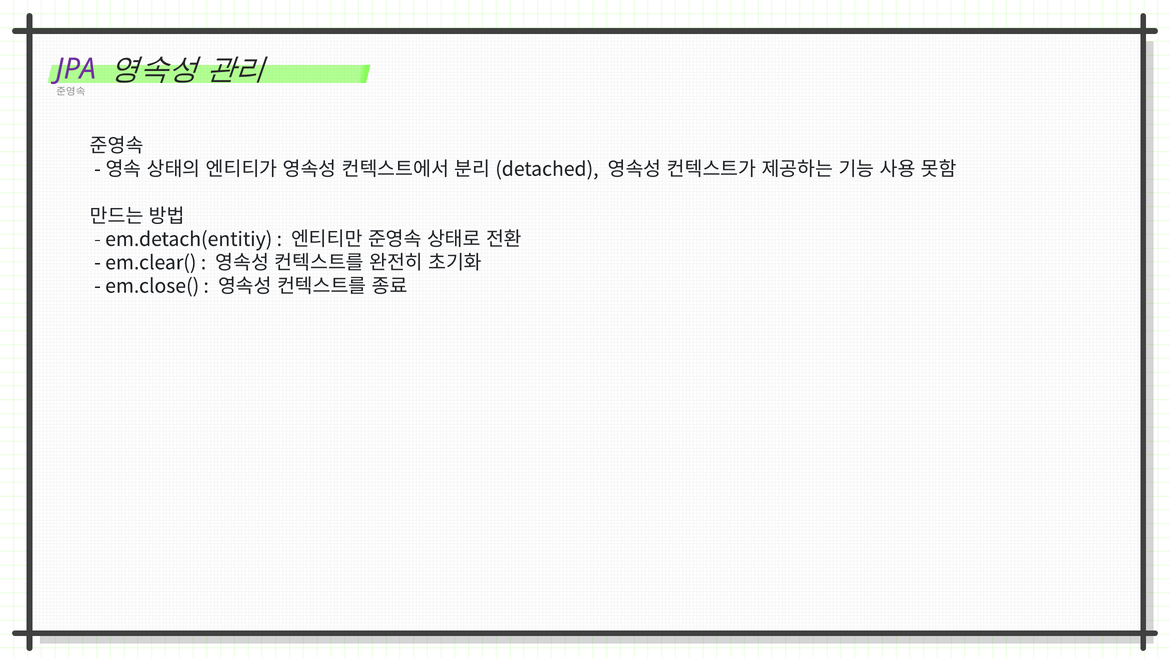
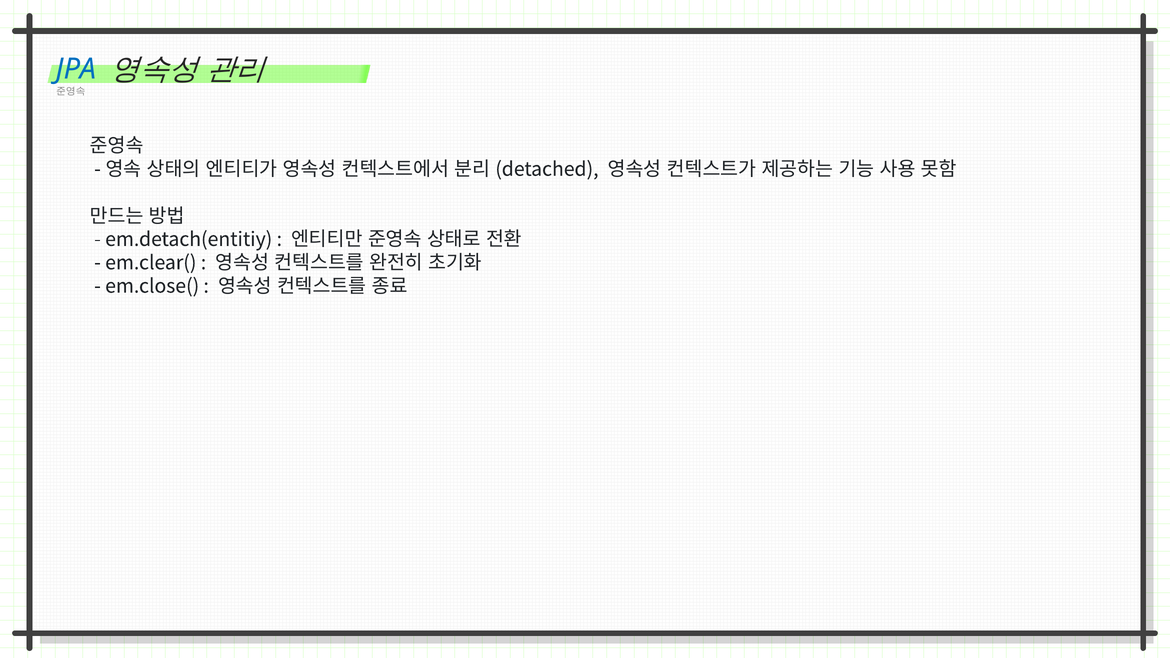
JPA colour: purple -> blue
